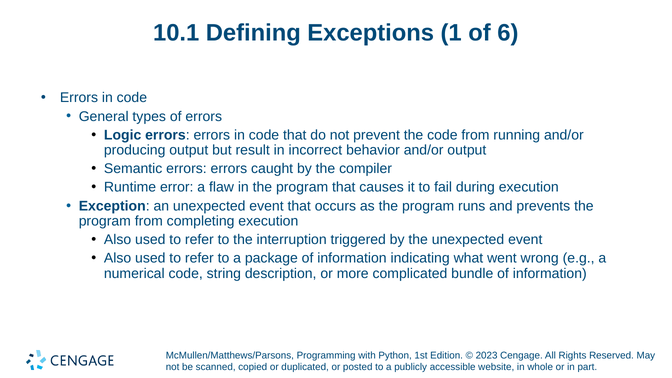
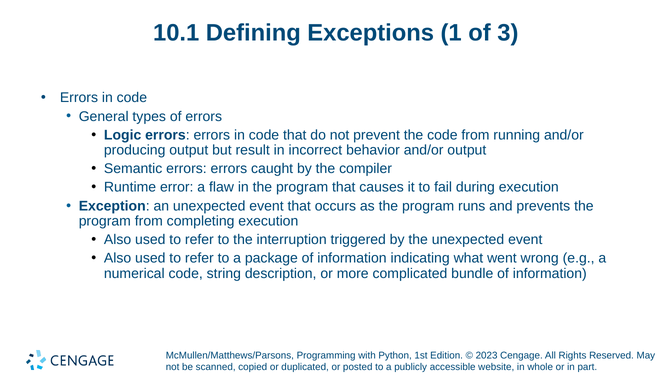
6: 6 -> 3
